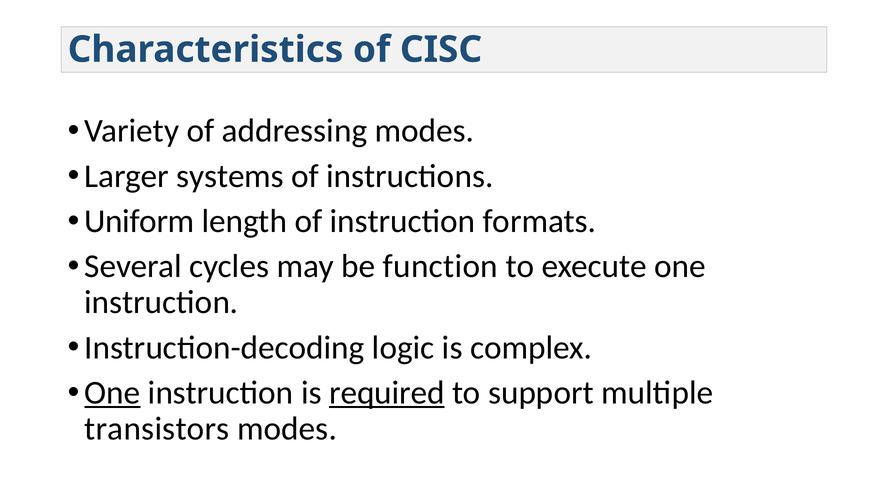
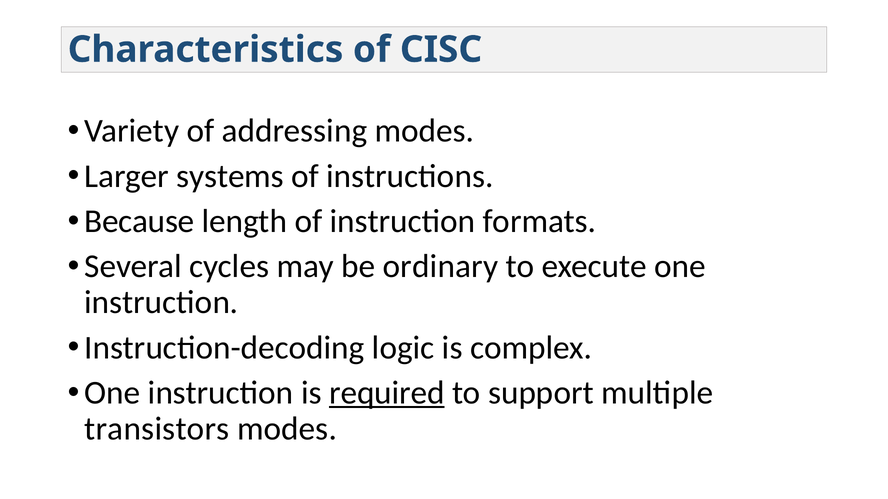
Uniform: Uniform -> Because
function: function -> ordinary
One at (112, 393) underline: present -> none
